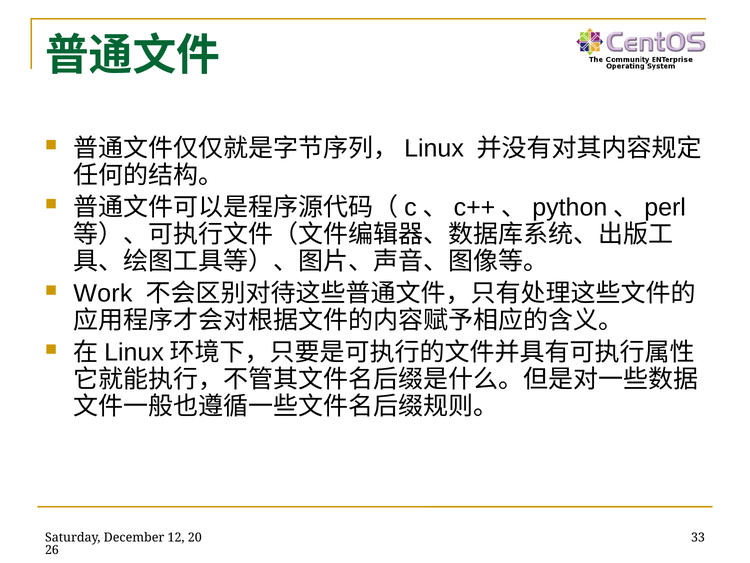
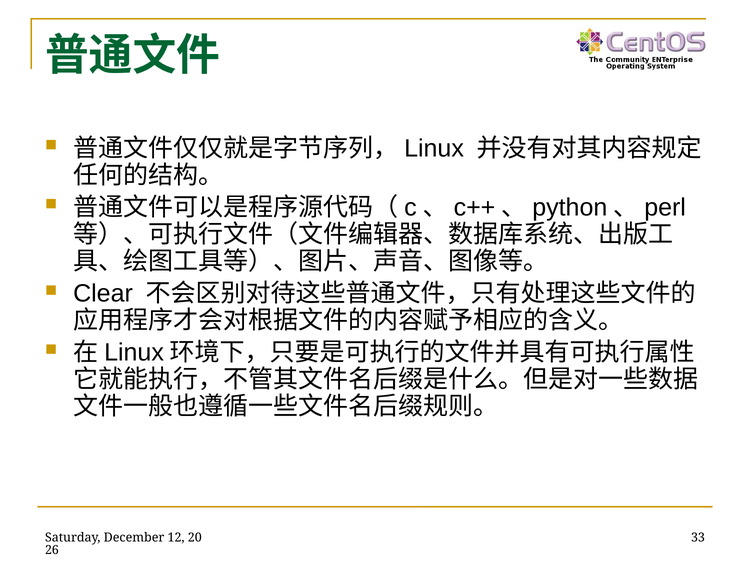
Work: Work -> Clear
